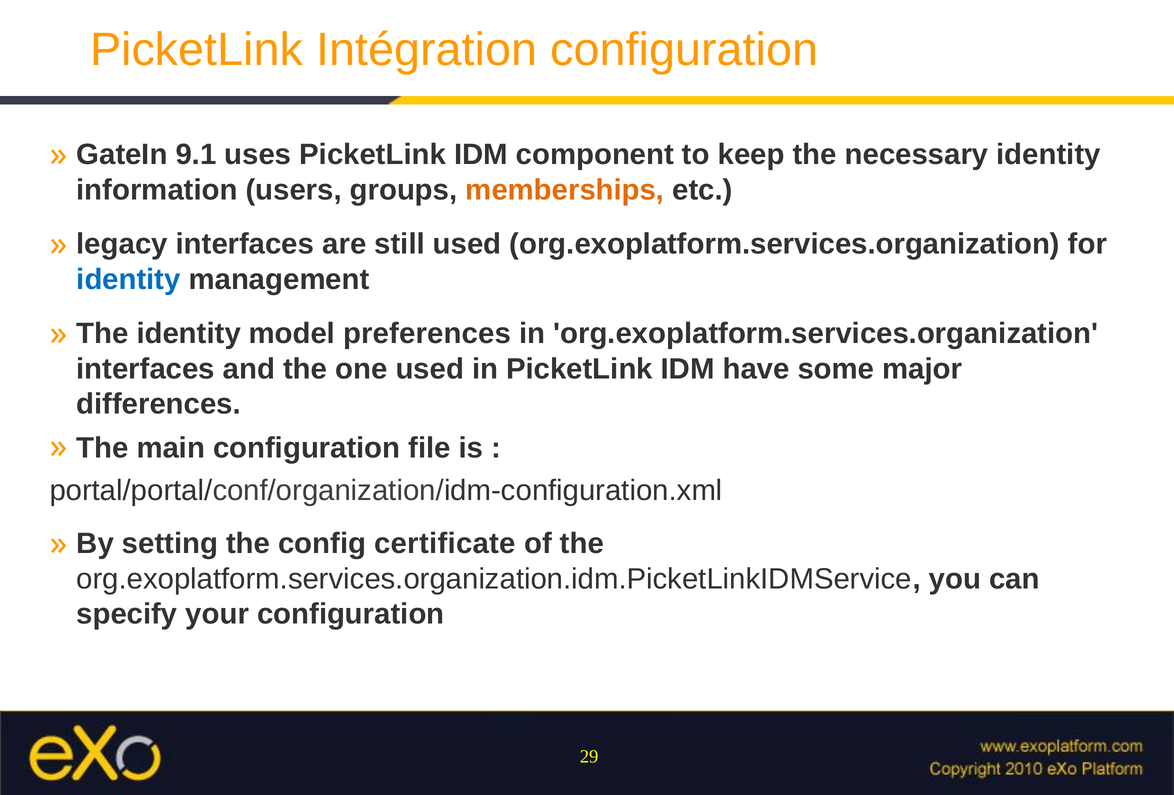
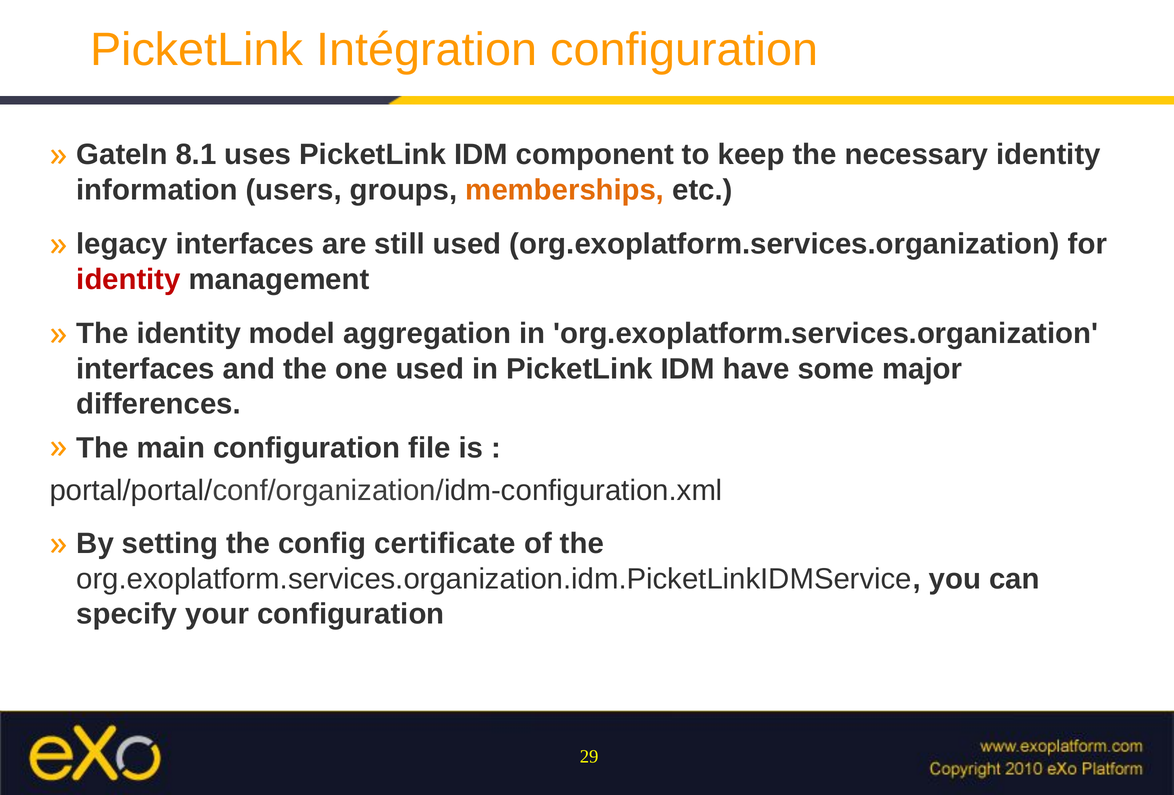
9.1: 9.1 -> 8.1
identity at (128, 279) colour: blue -> red
preferences: preferences -> aggregation
